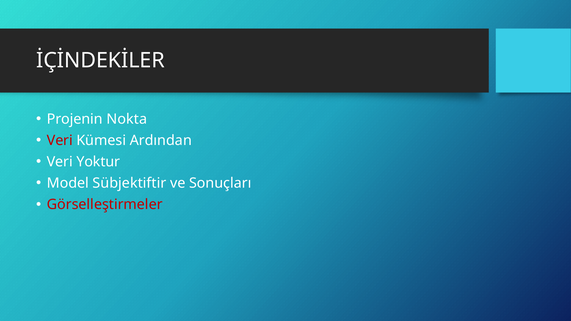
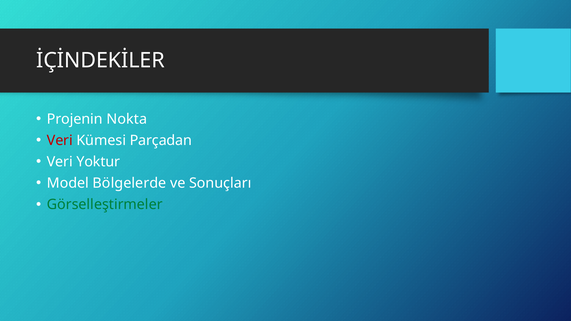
Ardından: Ardından -> Parçadan
Sübjektiftir: Sübjektiftir -> Bölgelerde
Görselleştirmeler colour: red -> green
